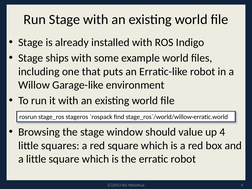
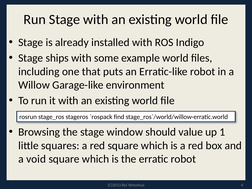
up 4: 4 -> 1
a little: little -> void
